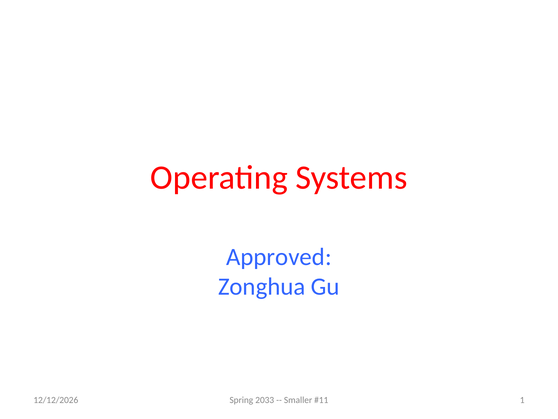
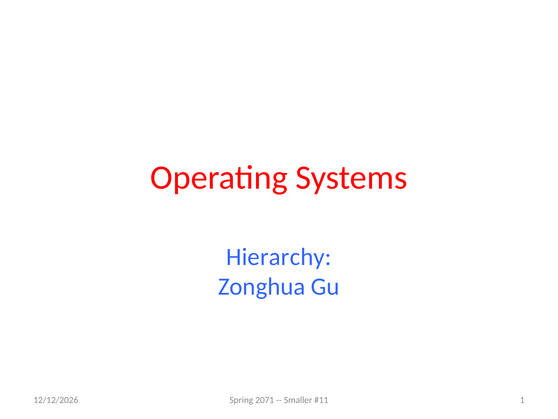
Approved: Approved -> Hierarchy
2033: 2033 -> 2071
